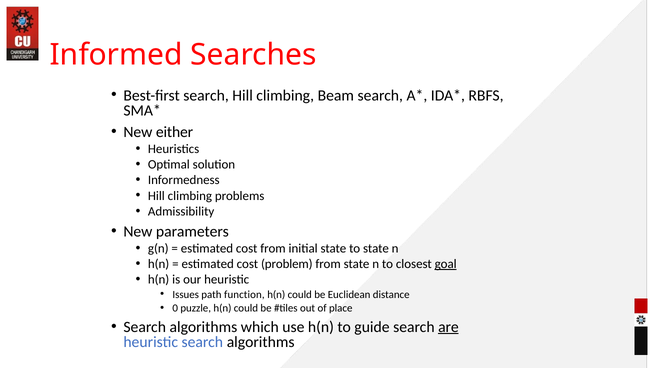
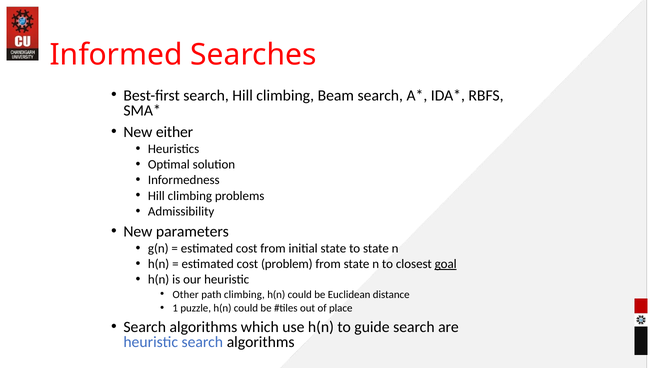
Issues: Issues -> Other
path function: function -> climbing
0: 0 -> 1
are underline: present -> none
